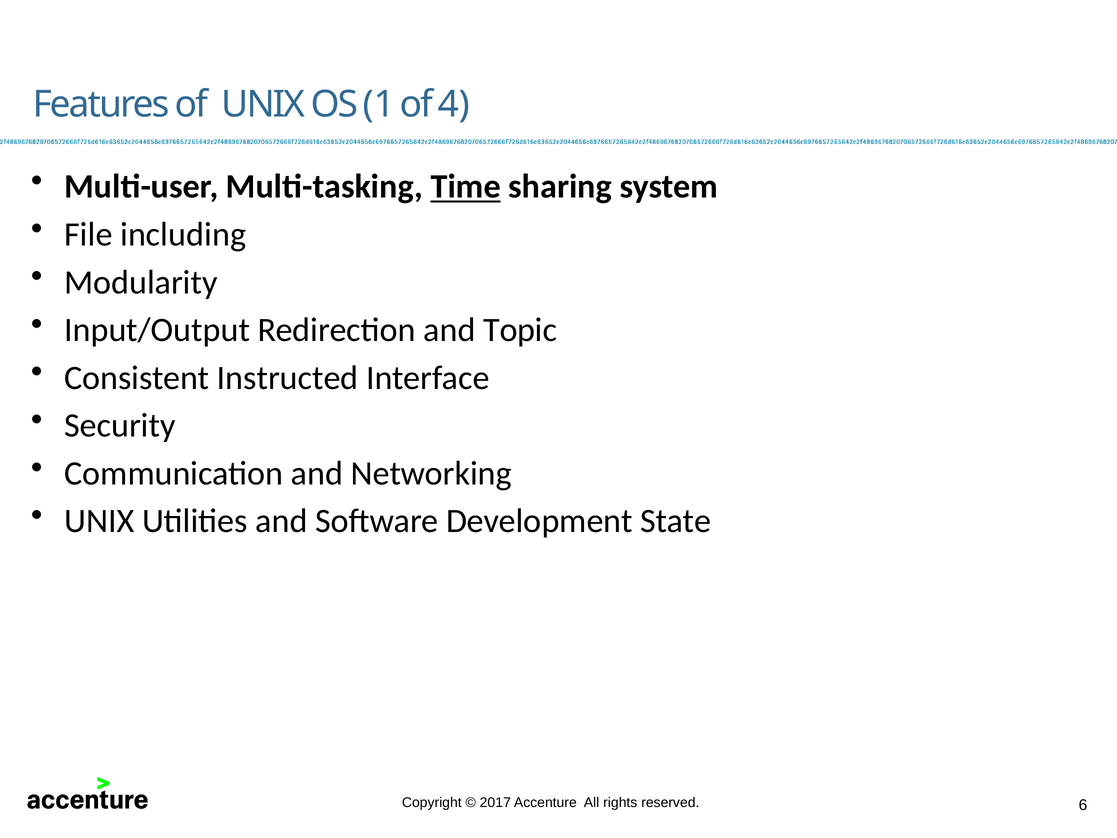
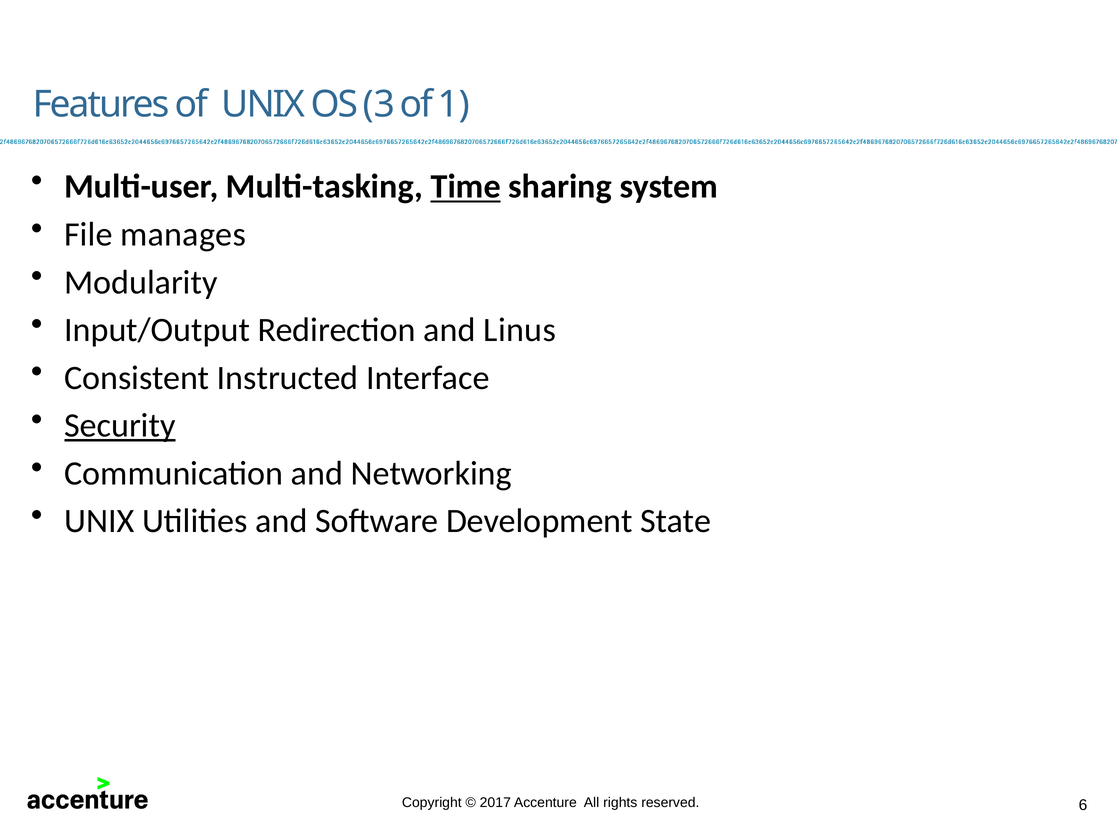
1: 1 -> 3
4: 4 -> 1
including: including -> manages
Topic: Topic -> Linus
Security underline: none -> present
